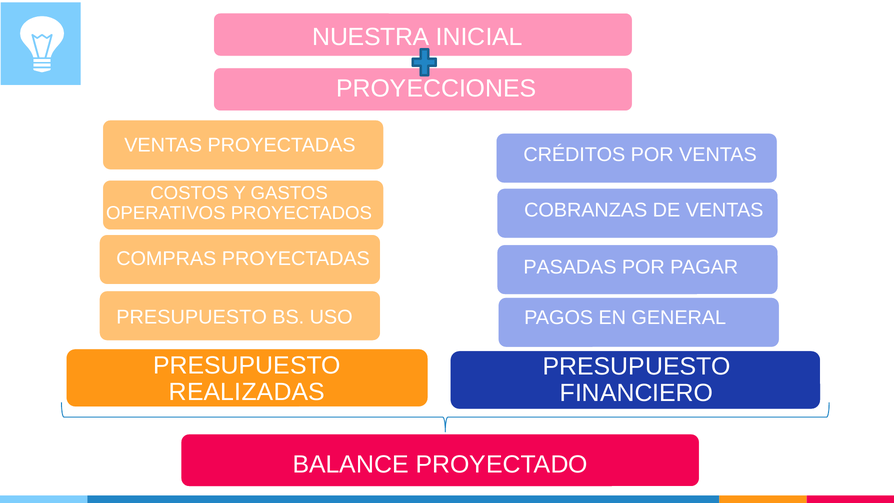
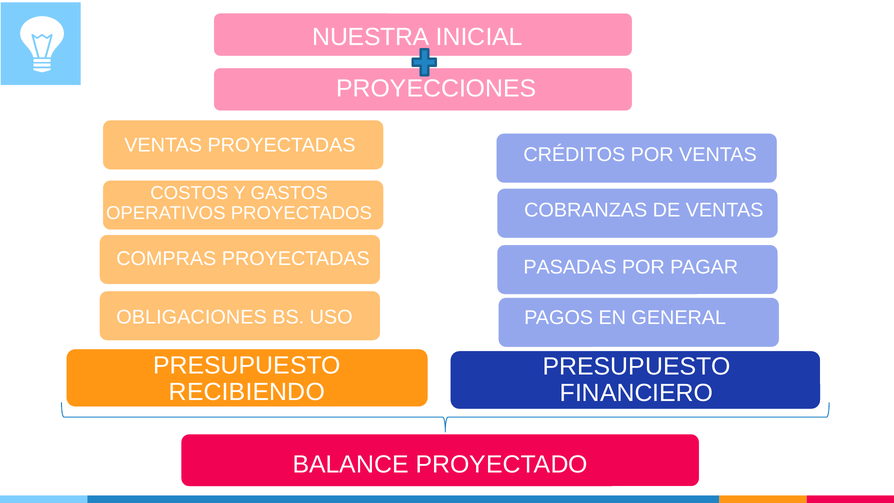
PRESUPUESTO at (192, 317): PRESUPUESTO -> OBLIGACIONES
REALIZADAS: REALIZADAS -> RECIBIENDO
